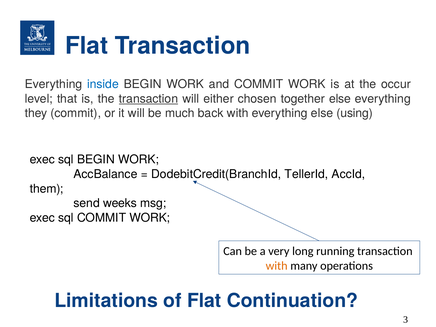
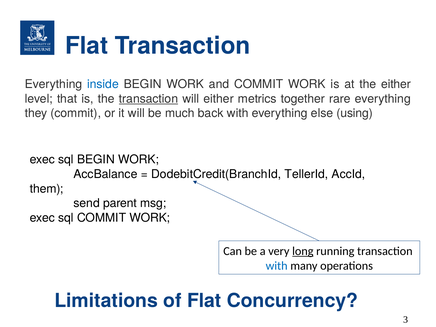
the occur: occur -> either
chosen: chosen -> metrics
together else: else -> rare
weeks: weeks -> parent
long underline: none -> present
with at (277, 266) colour: orange -> blue
Continuation: Continuation -> Concurrency
